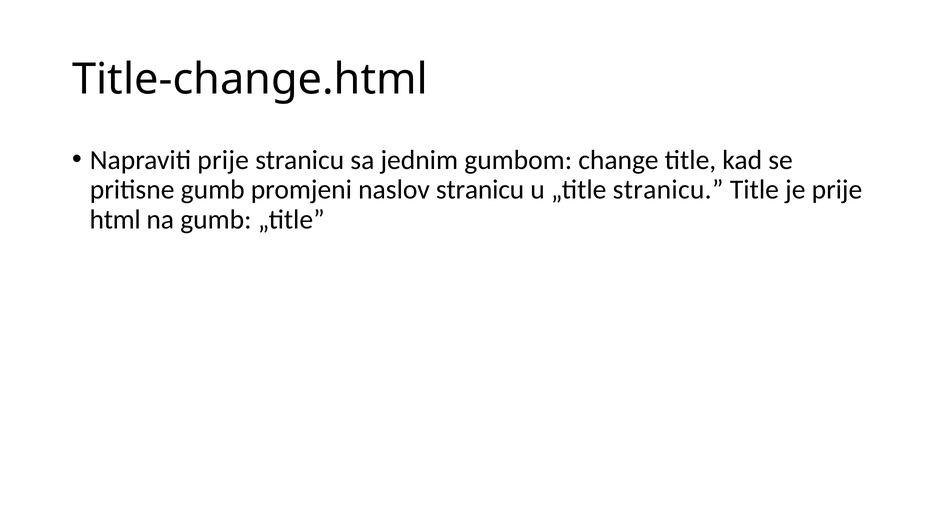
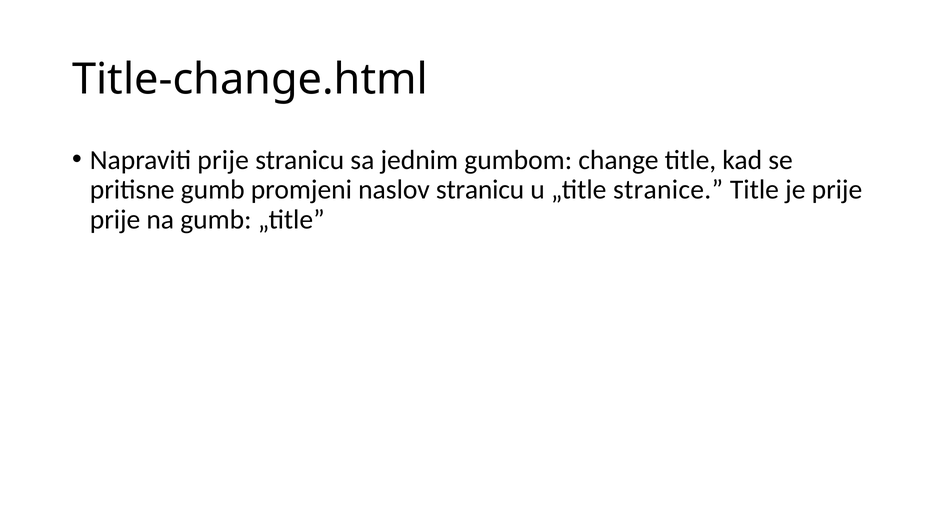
„title stranicu: stranicu -> stranice
html at (115, 220): html -> prije
